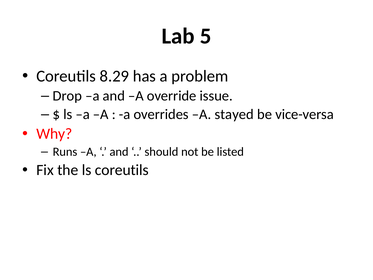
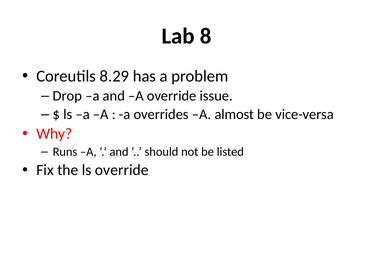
5: 5 -> 8
stayed: stayed -> almost
ls coreutils: coreutils -> override
